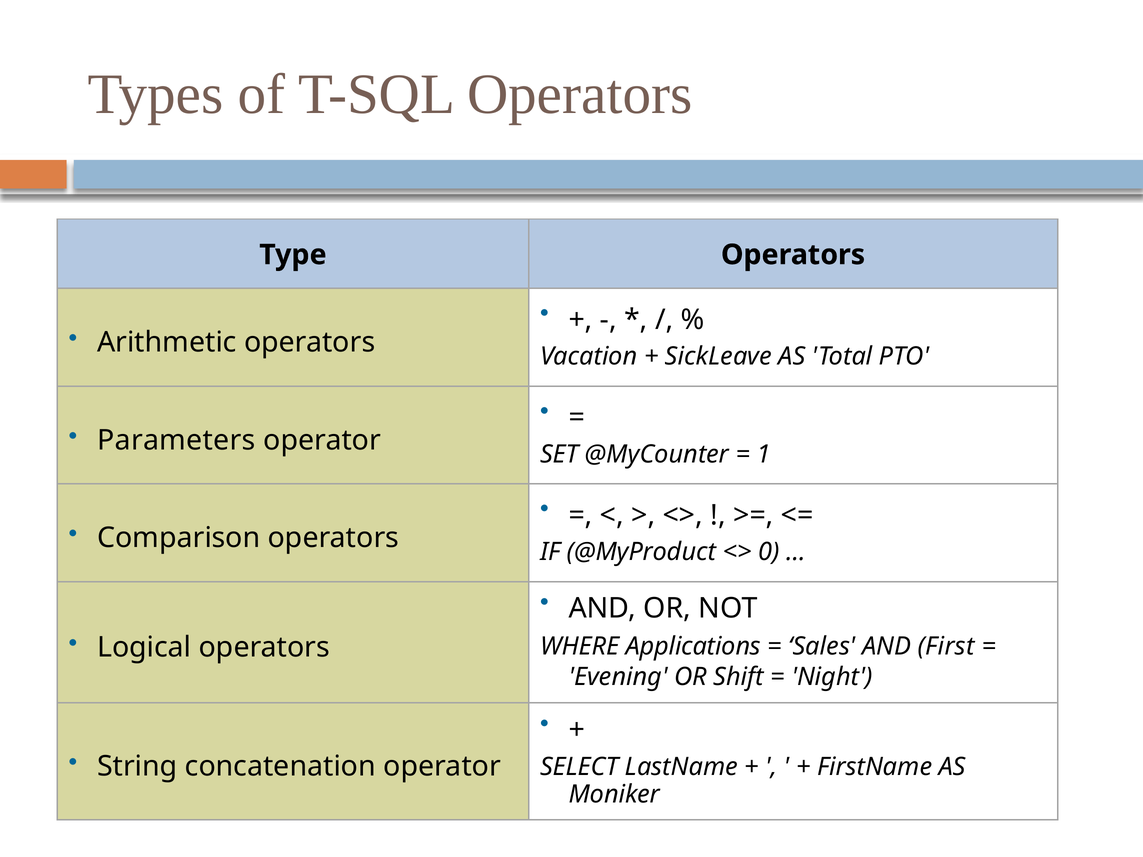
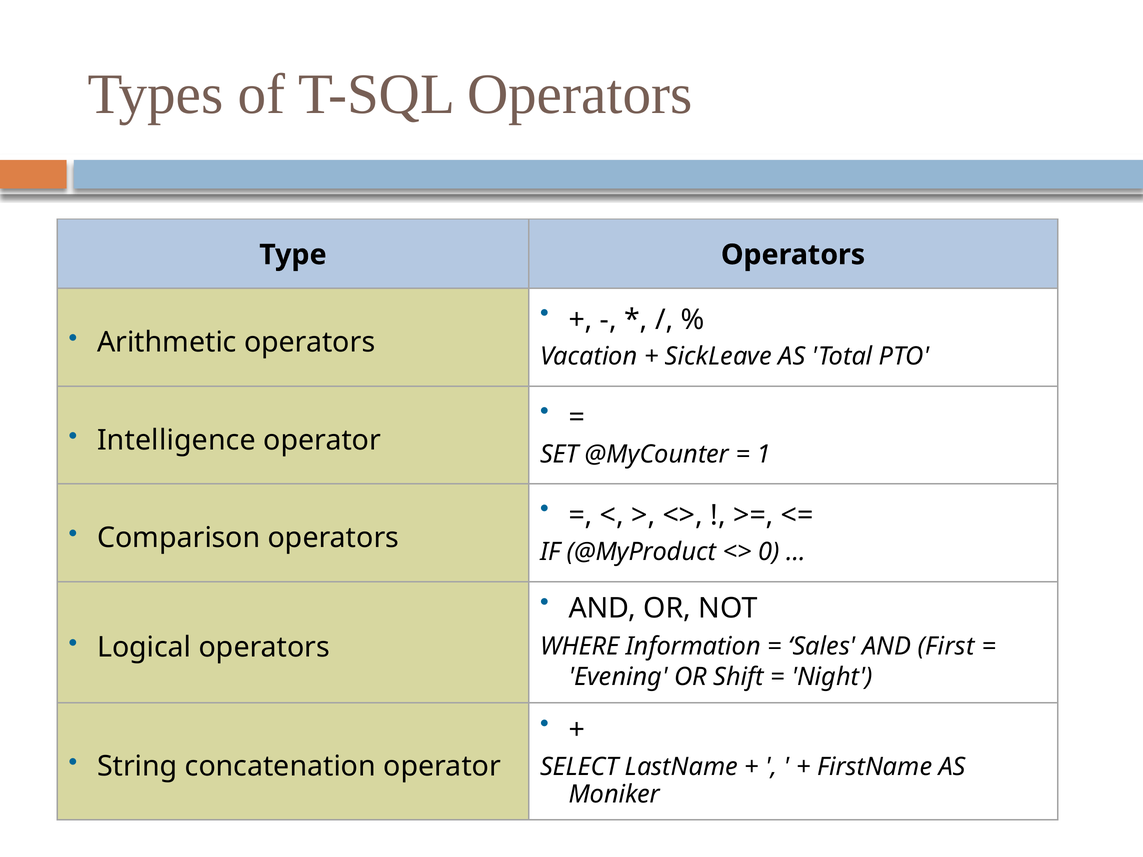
Parameters: Parameters -> Intelligence
Applications: Applications -> Information
